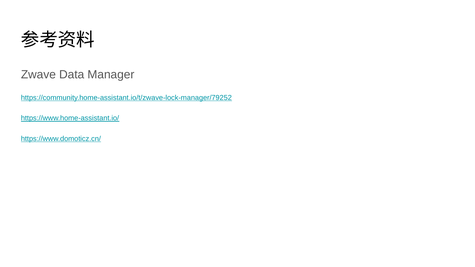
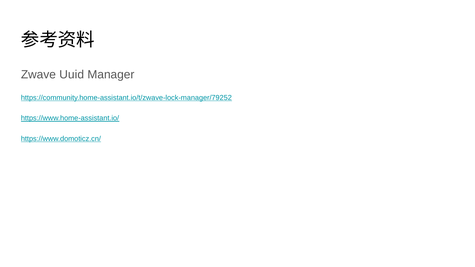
Data: Data -> Uuid
